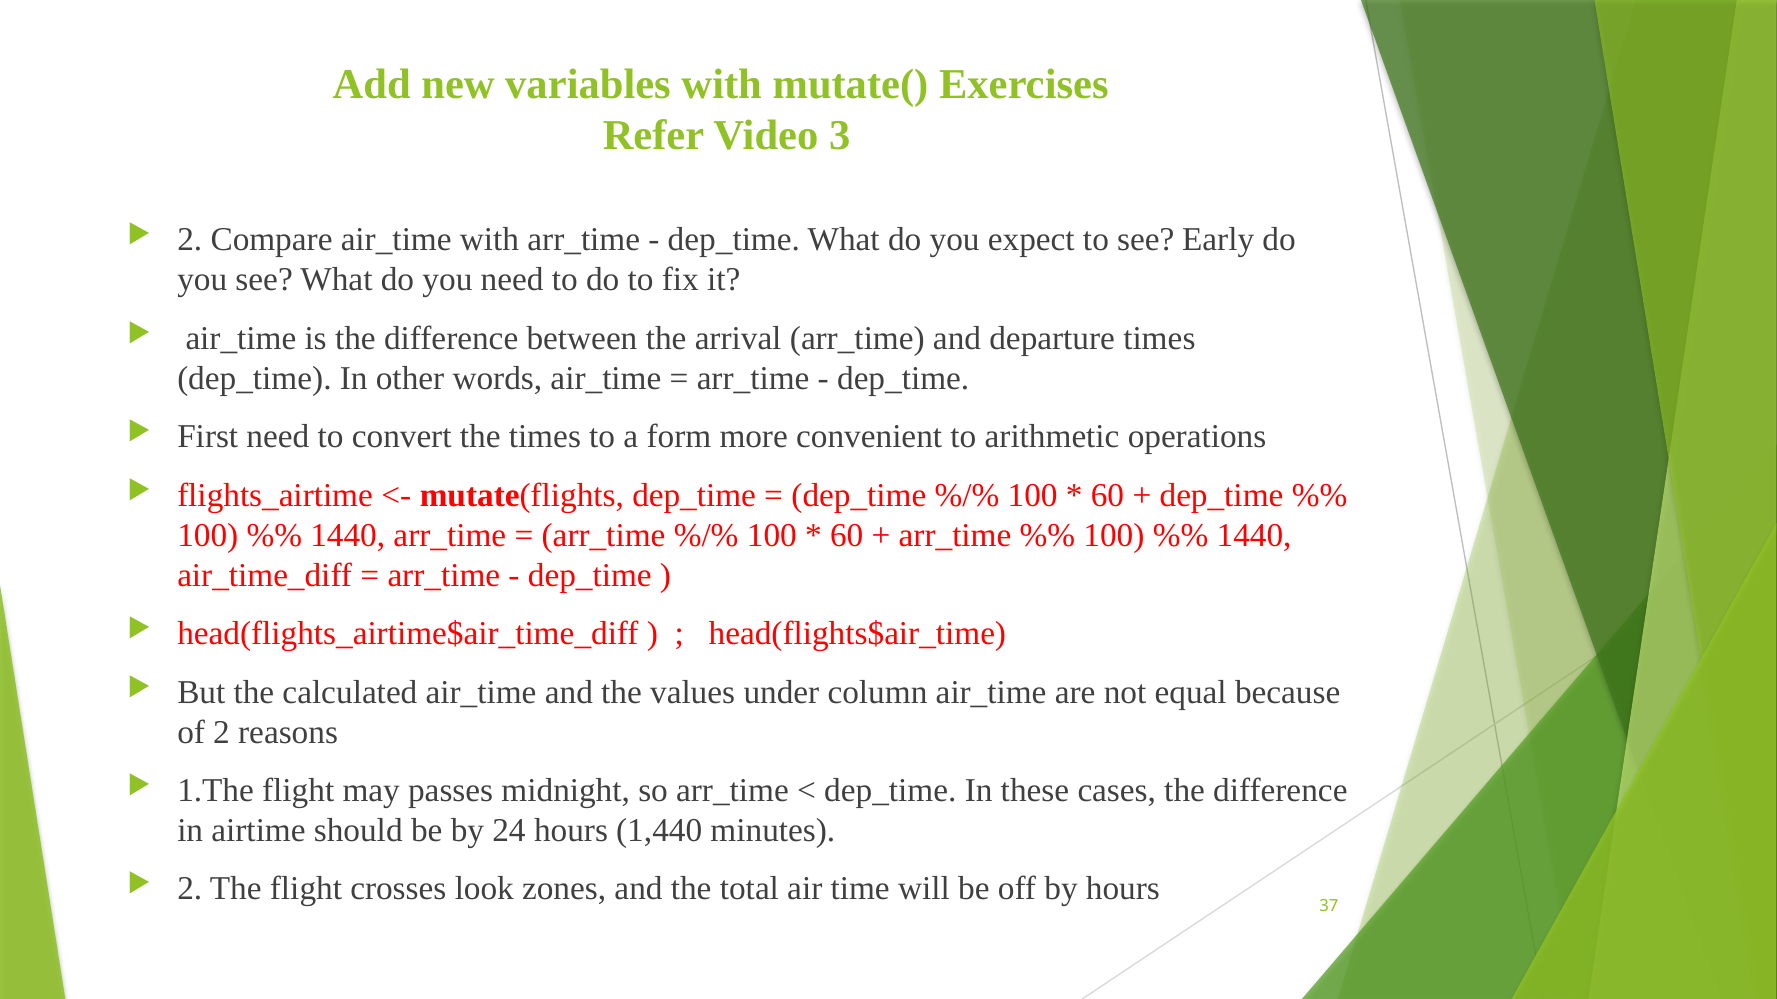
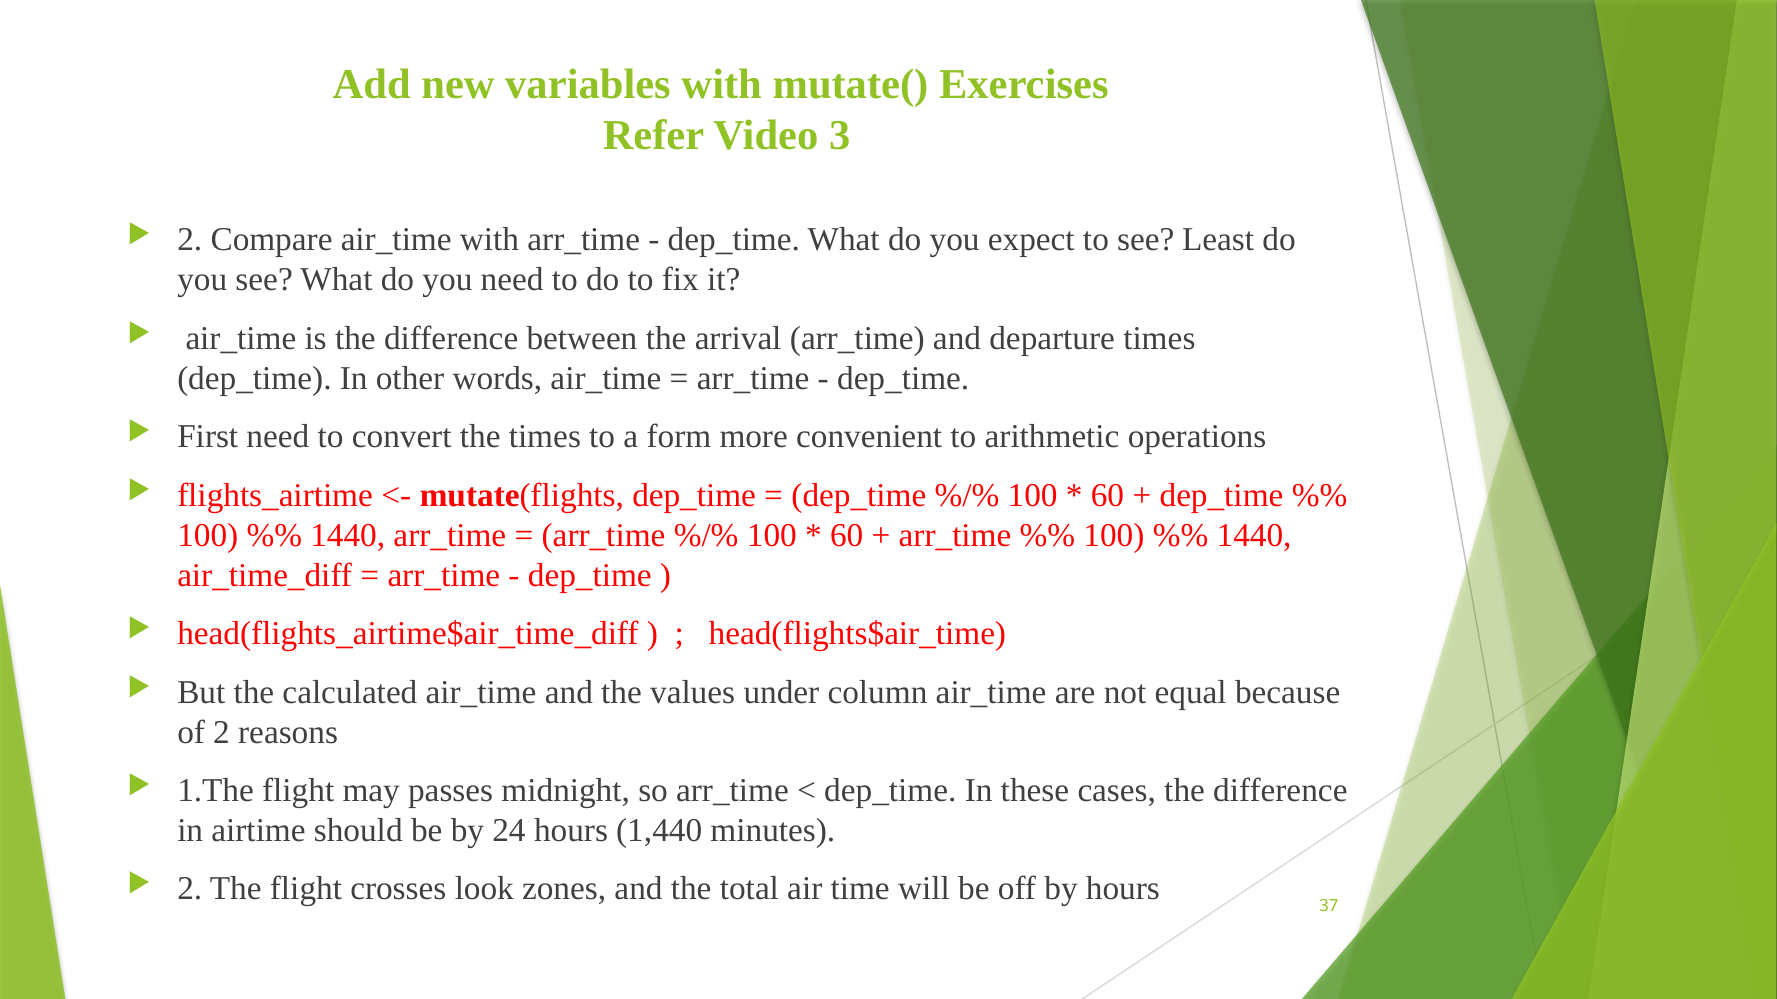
Early: Early -> Least
